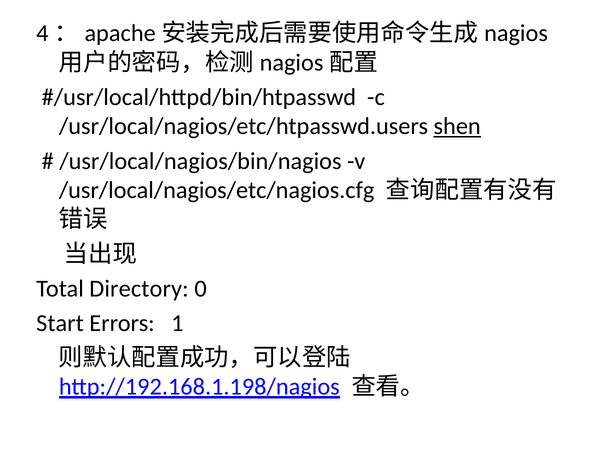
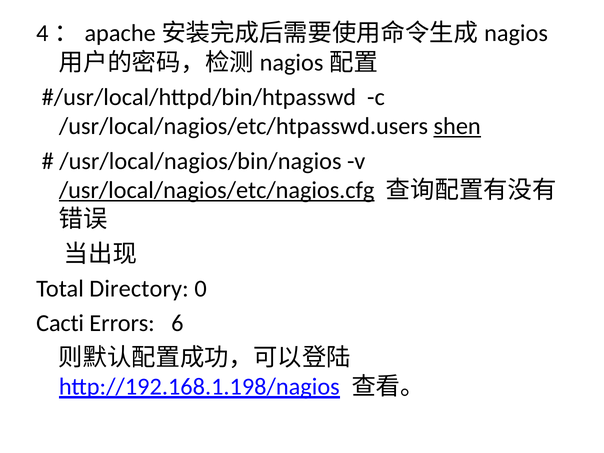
/usr/local/nagios/etc/nagios.cfg underline: none -> present
Start: Start -> Cacti
1: 1 -> 6
